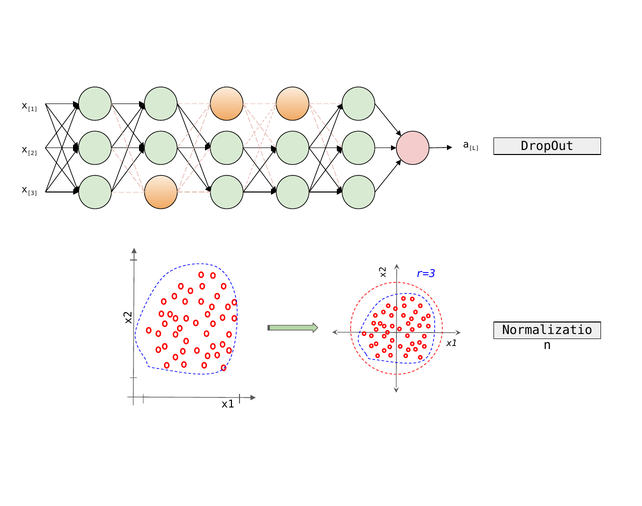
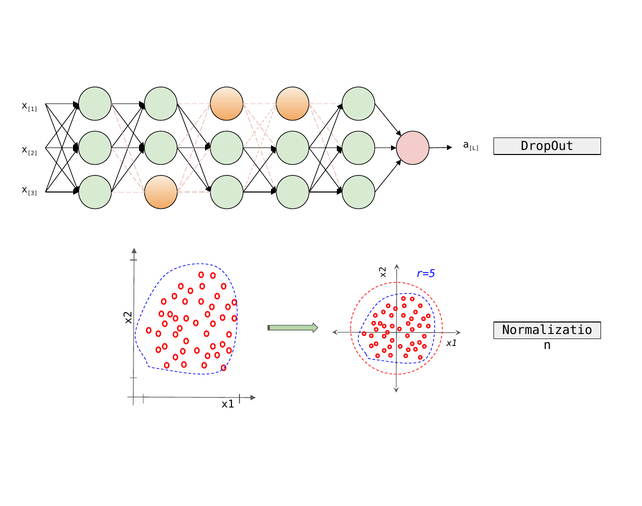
r=3: r=3 -> r=5
